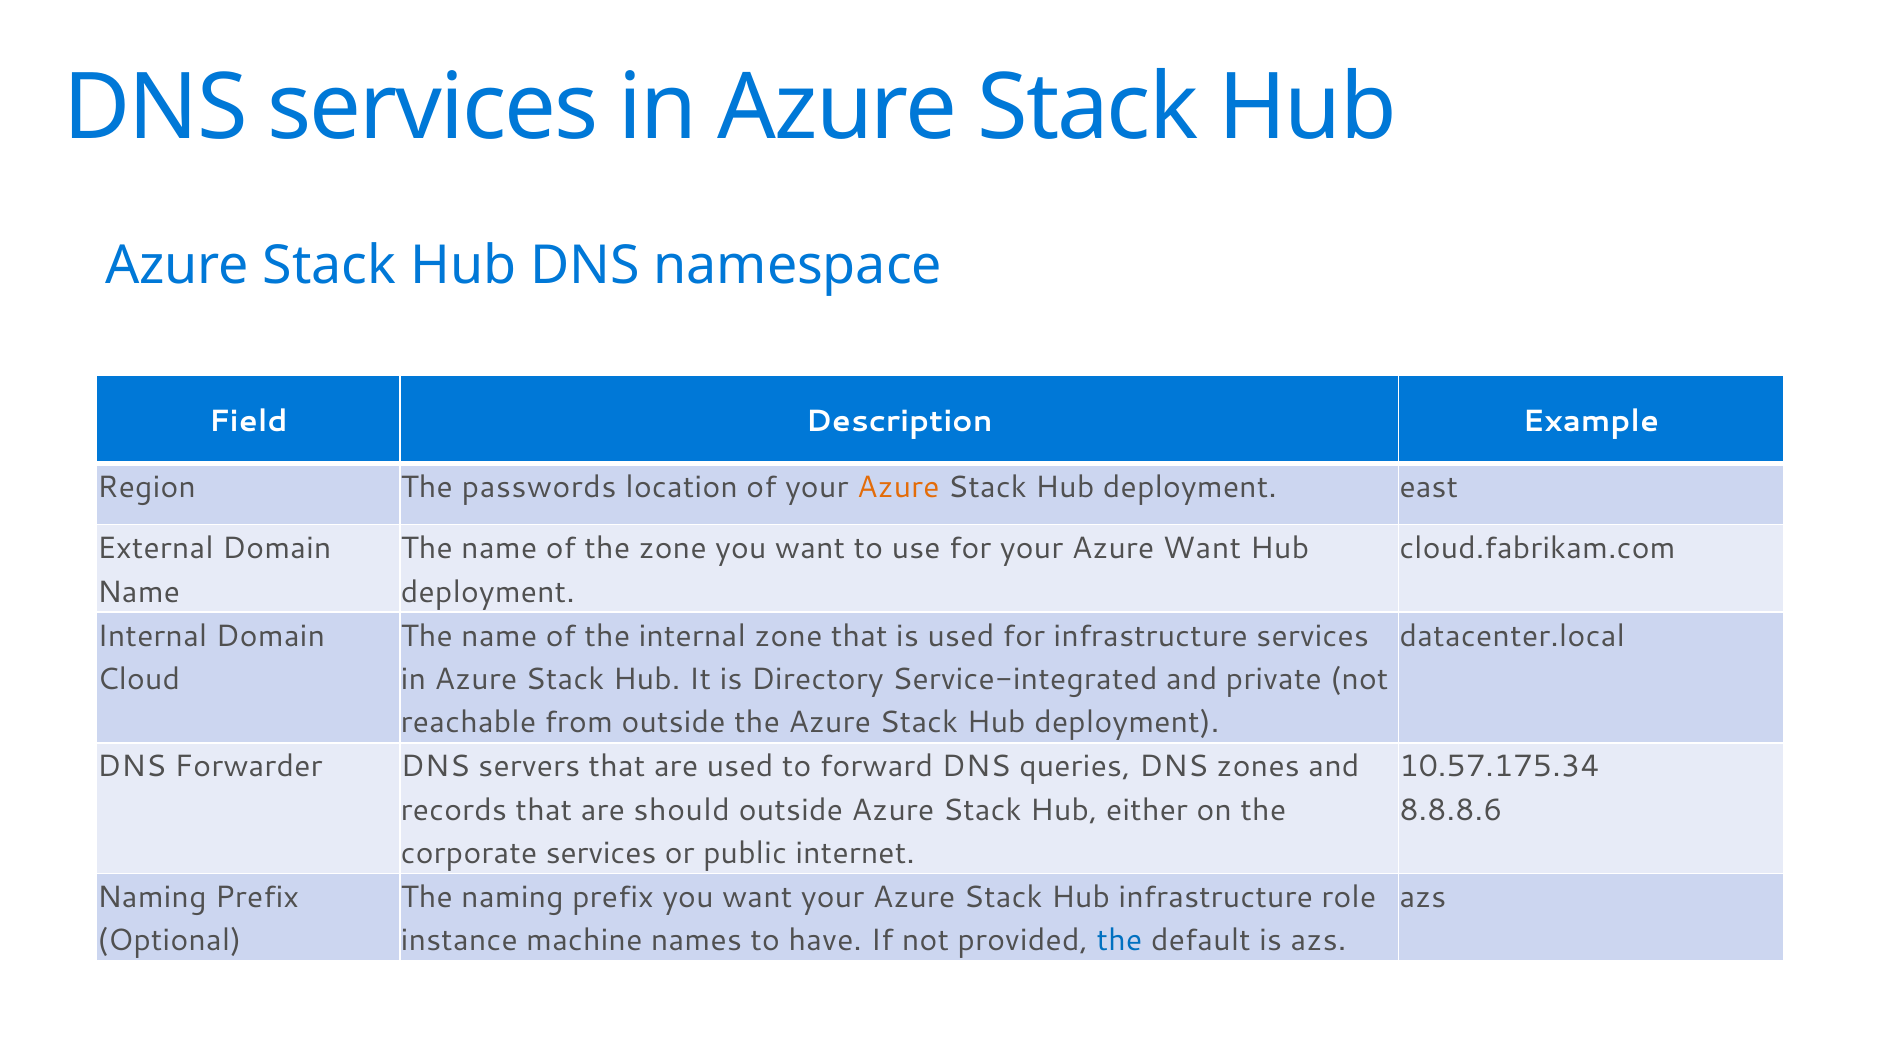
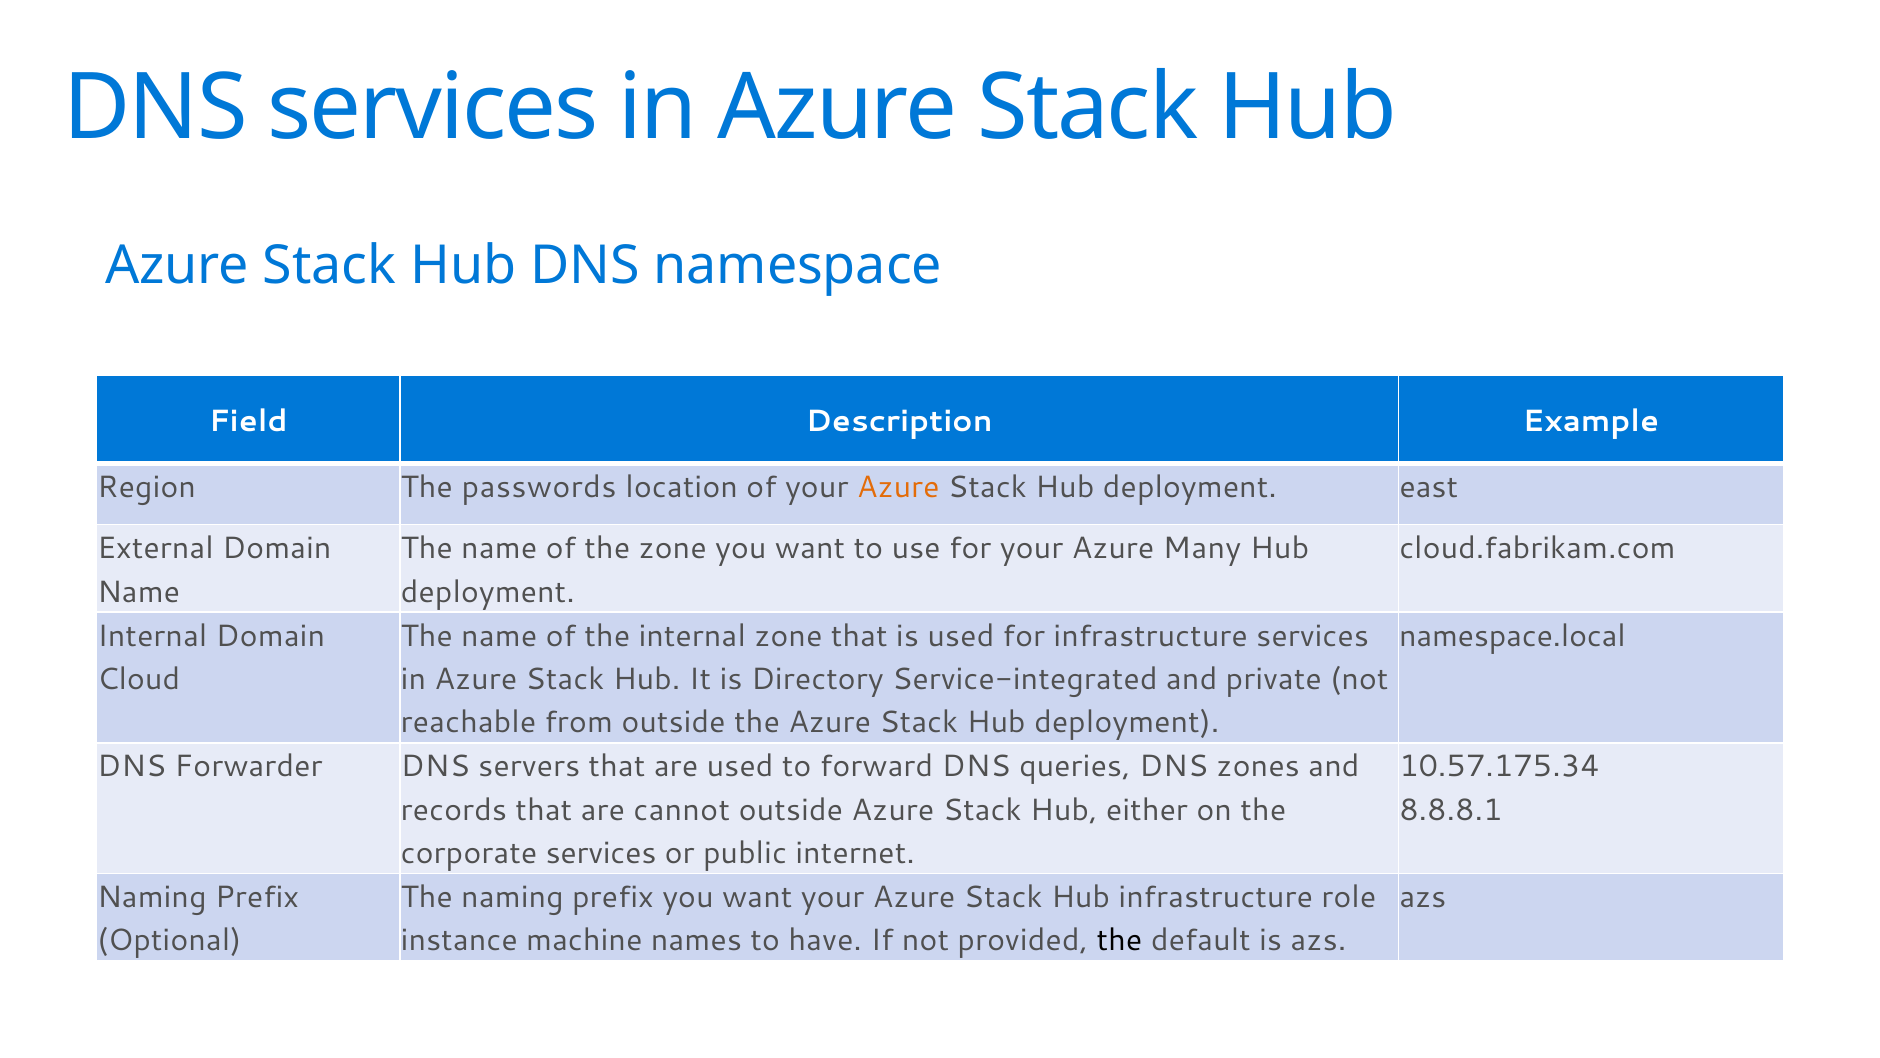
Azure Want: Want -> Many
datacenter.local: datacenter.local -> namespace.local
should: should -> cannot
8.8.8.6: 8.8.8.6 -> 8.8.8.1
the at (1119, 940) colour: blue -> black
